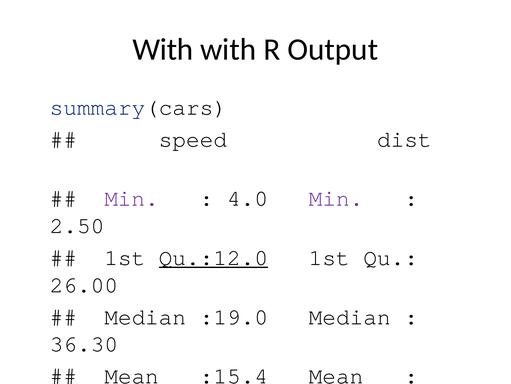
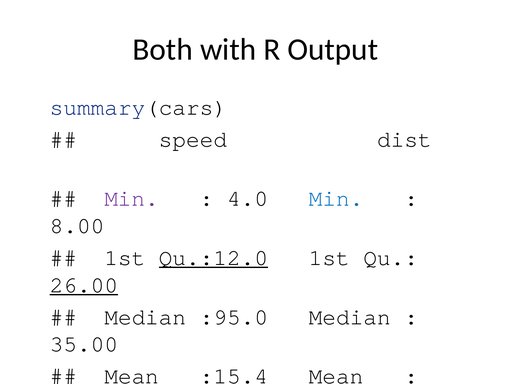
With at (163, 49): With -> Both
Min at (336, 198) colour: purple -> blue
2.50: 2.50 -> 8.00
26.00 underline: none -> present
:19.0: :19.0 -> :95.0
36.30: 36.30 -> 35.00
